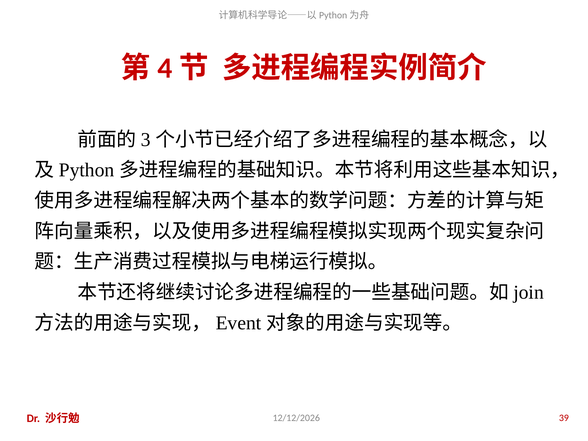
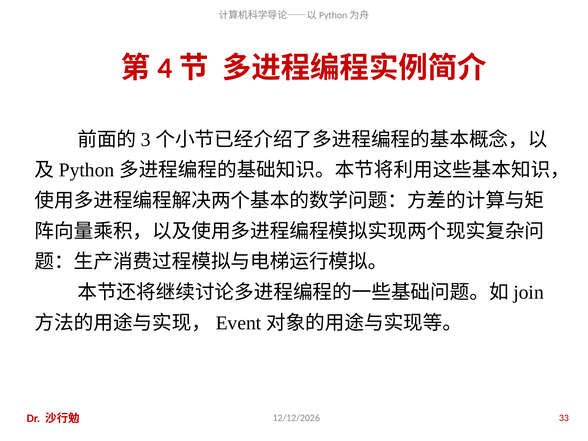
39: 39 -> 33
